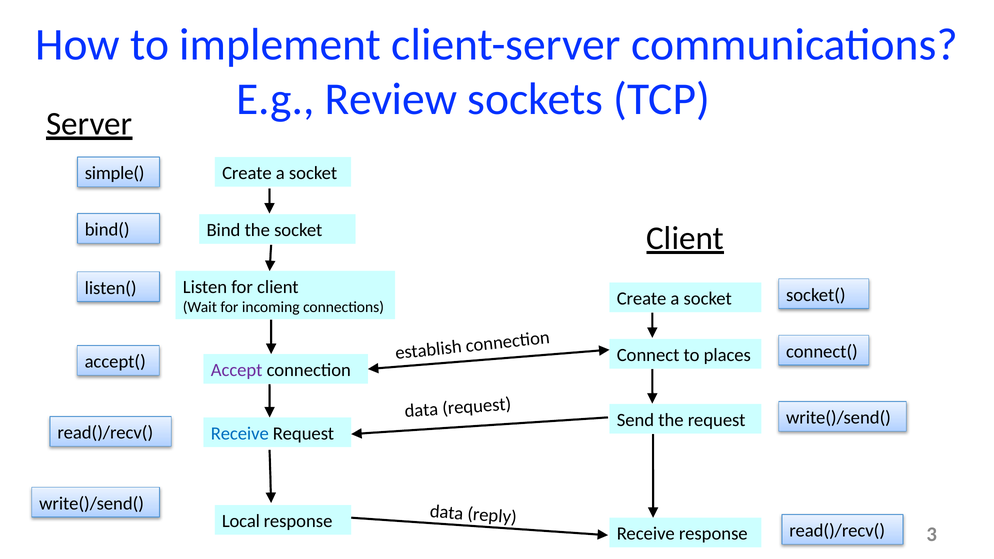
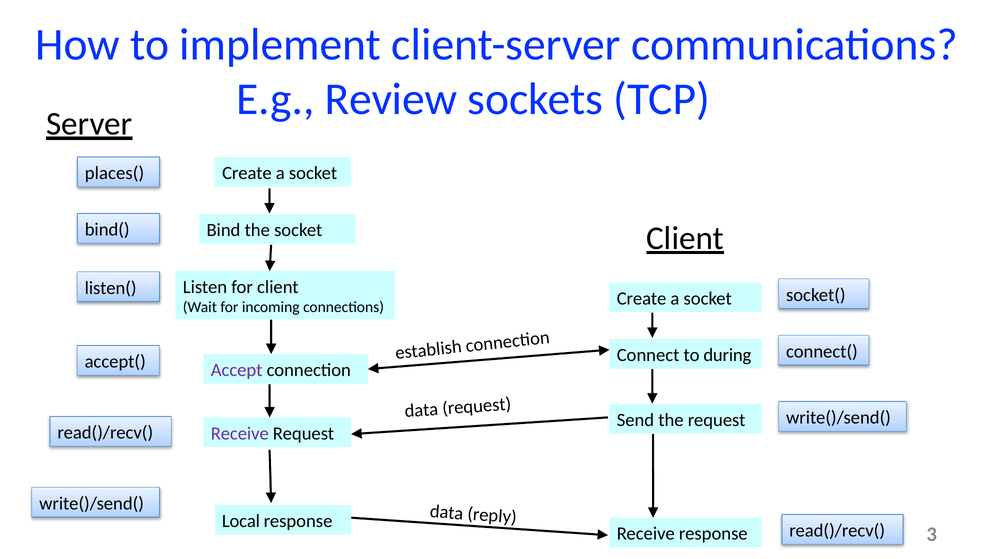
simple(: simple( -> places(
places: places -> during
Receive at (240, 434) colour: blue -> purple
